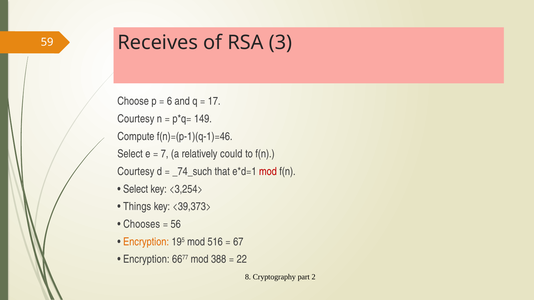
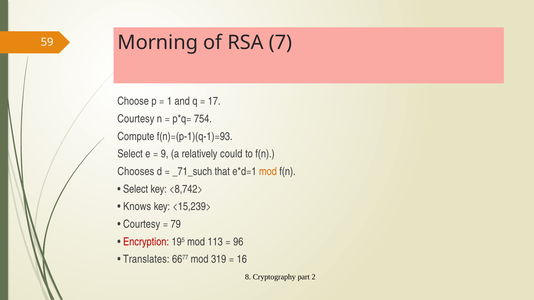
Receives: Receives -> Morning
3: 3 -> 7
6: 6 -> 1
149: 149 -> 754
f(n)=(p-1)(q-1)=46: f(n)=(p-1)(q-1)=46 -> f(n)=(p-1)(q-1)=93
7: 7 -> 9
Courtesy at (136, 172): Courtesy -> Chooses
_74_such: _74_such -> _71_such
mod at (268, 172) colour: red -> orange
<3,254>: <3,254> -> <8,742>
Things: Things -> Knows
<39,373>: <39,373> -> <15,239>
Chooses at (142, 224): Chooses -> Courtesy
56: 56 -> 79
Encryption at (146, 242) colour: orange -> red
516: 516 -> 113
67: 67 -> 96
Encryption at (146, 260): Encryption -> Translates
388: 388 -> 319
22: 22 -> 16
